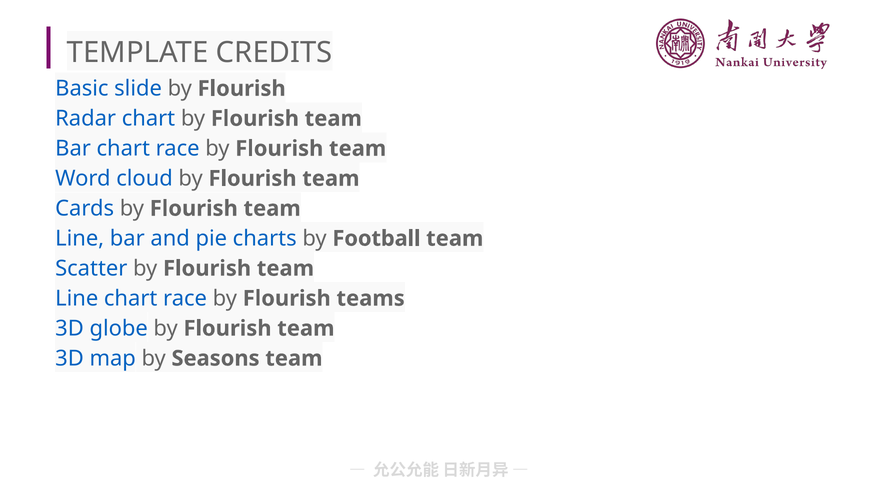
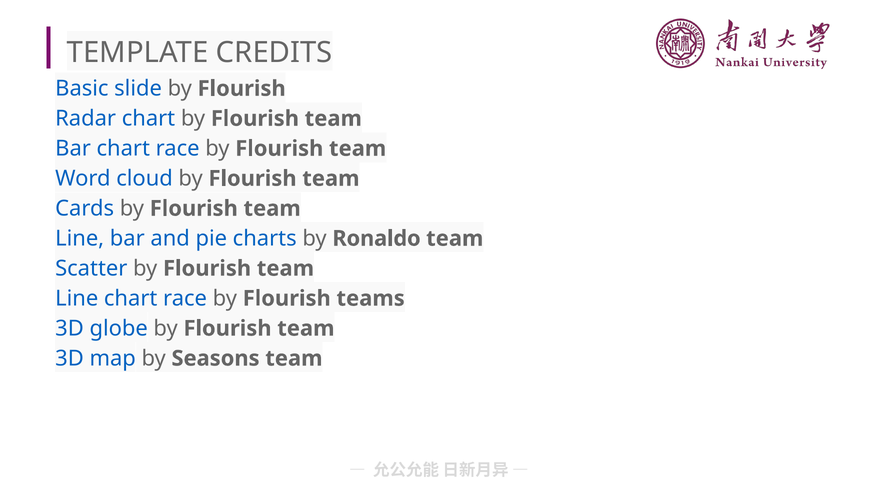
Football: Football -> Ronaldo
